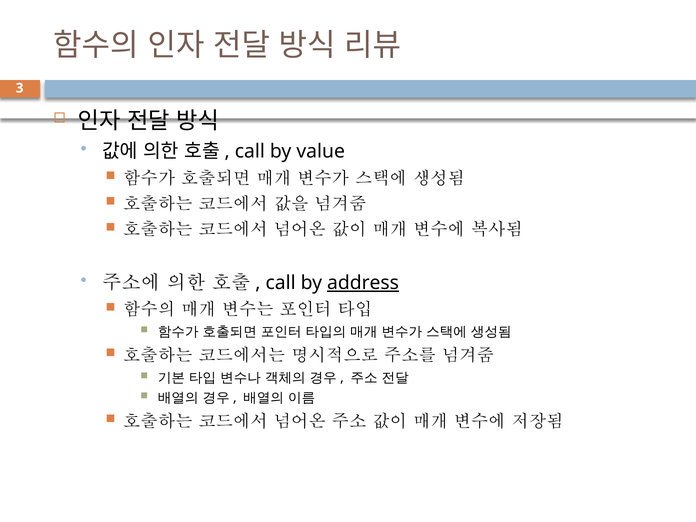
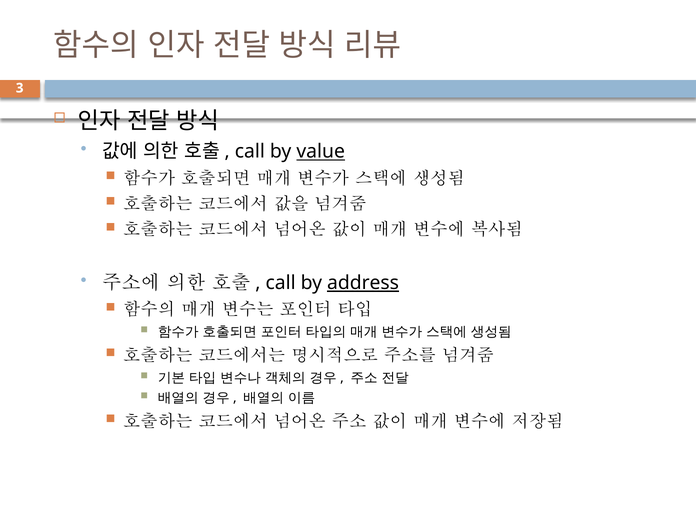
value underline: none -> present
